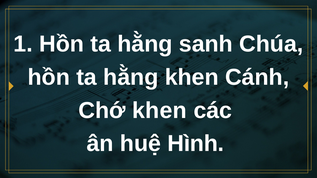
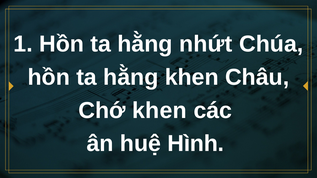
sanh: sanh -> nhứt
Cánh: Cánh -> Châu
